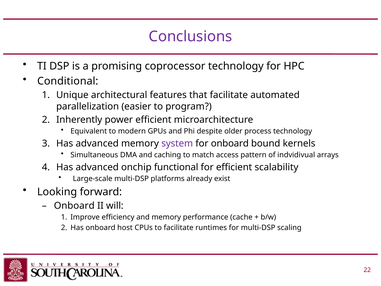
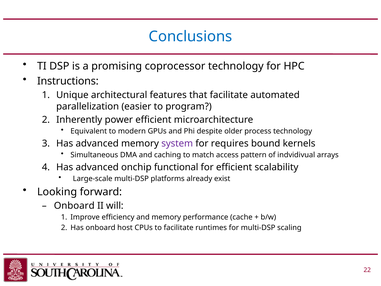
Conclusions colour: purple -> blue
Conditional: Conditional -> Instructions
for onboard: onboard -> requires
